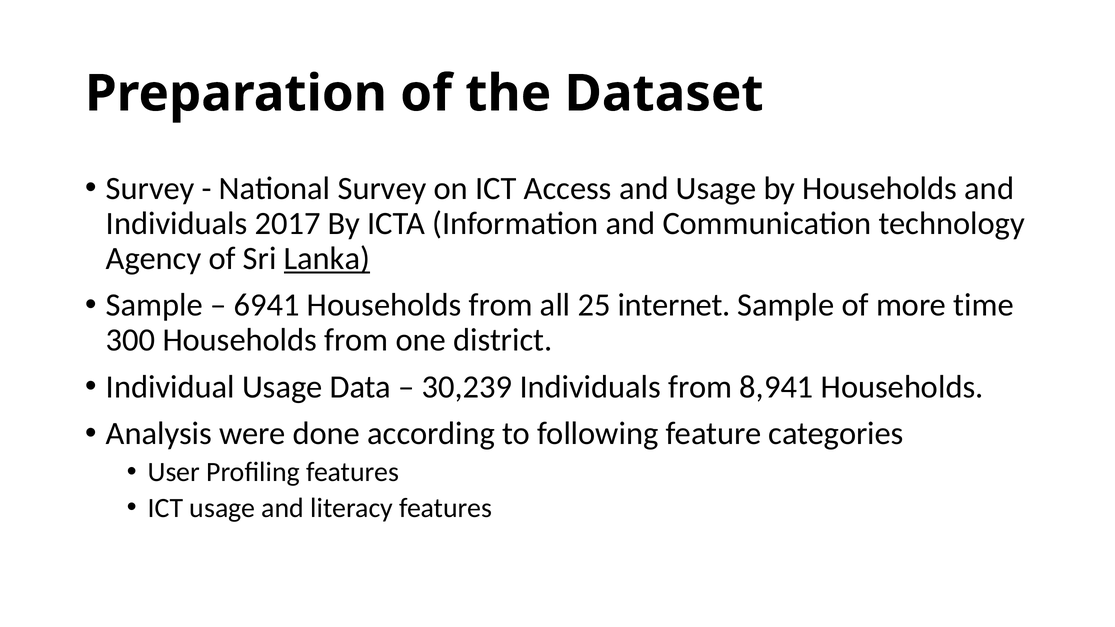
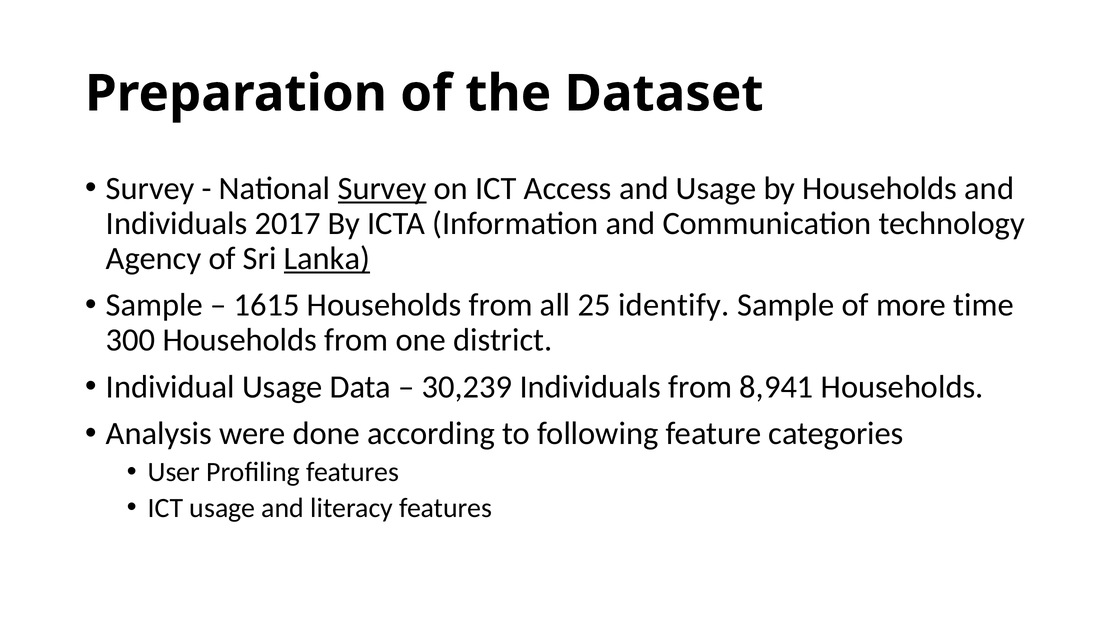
Survey at (382, 188) underline: none -> present
6941: 6941 -> 1615
internet: internet -> identify
